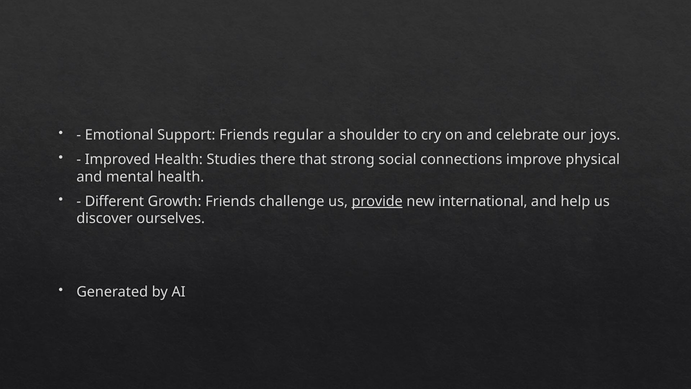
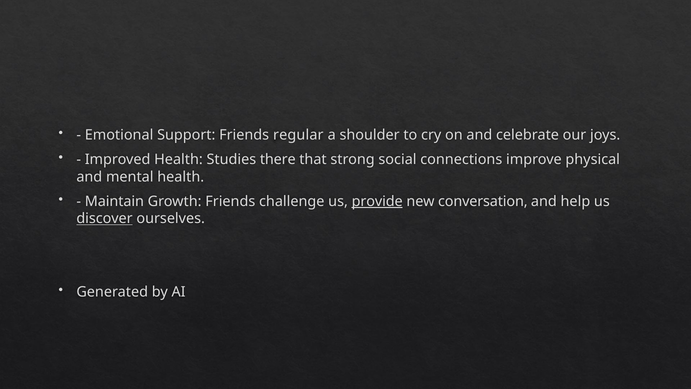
Different: Different -> Maintain
international: international -> conversation
discover underline: none -> present
